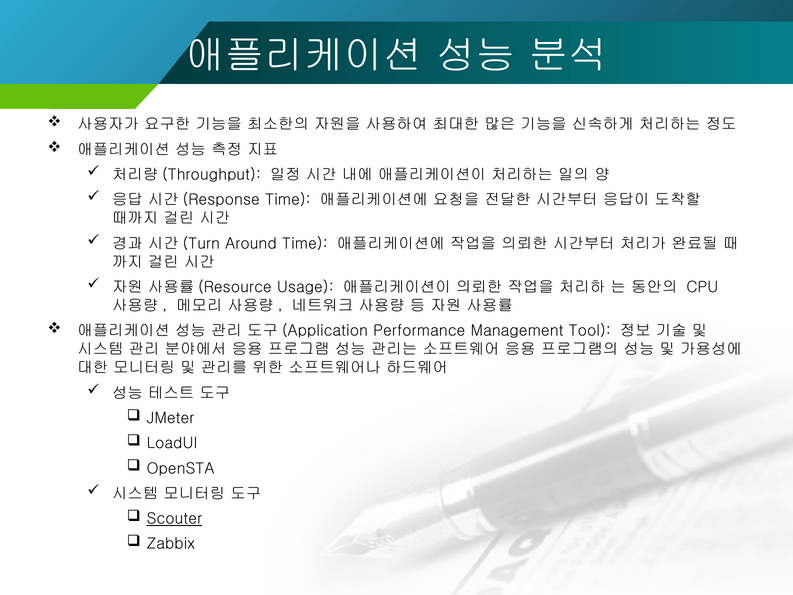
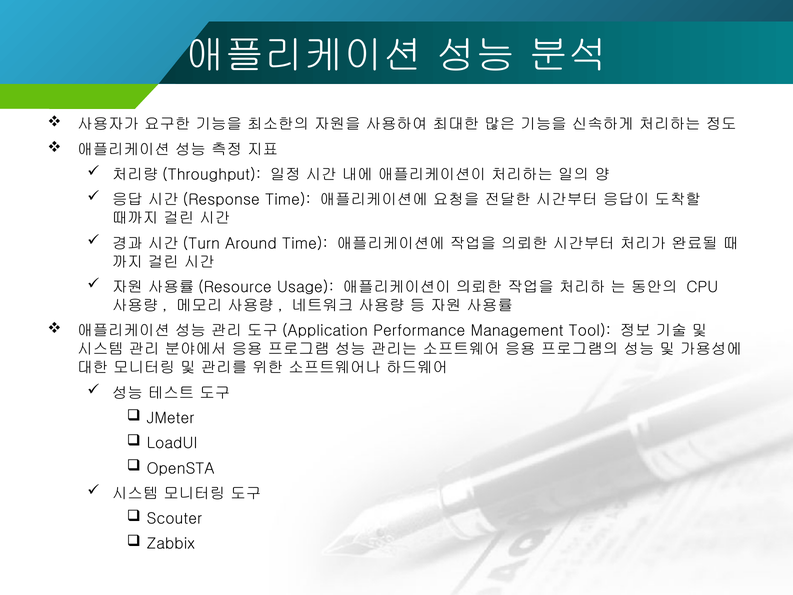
Scouter underline: present -> none
